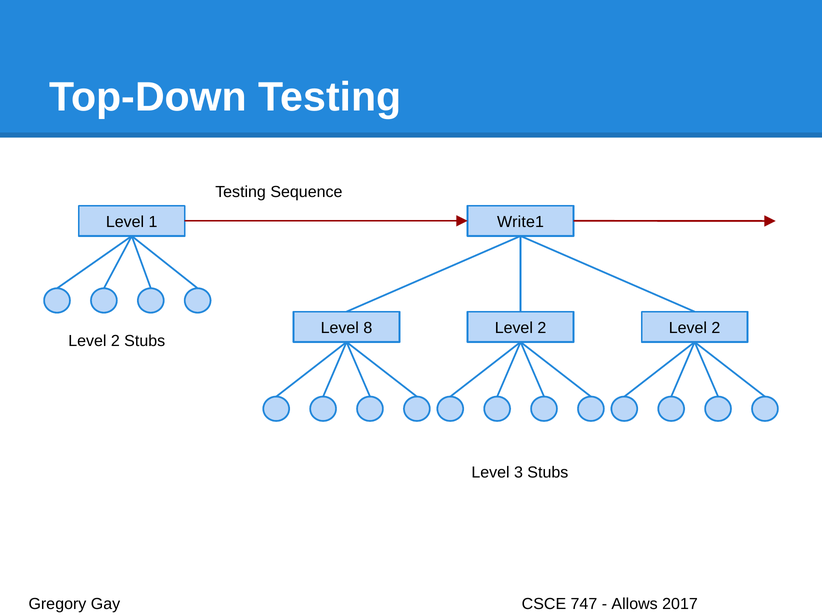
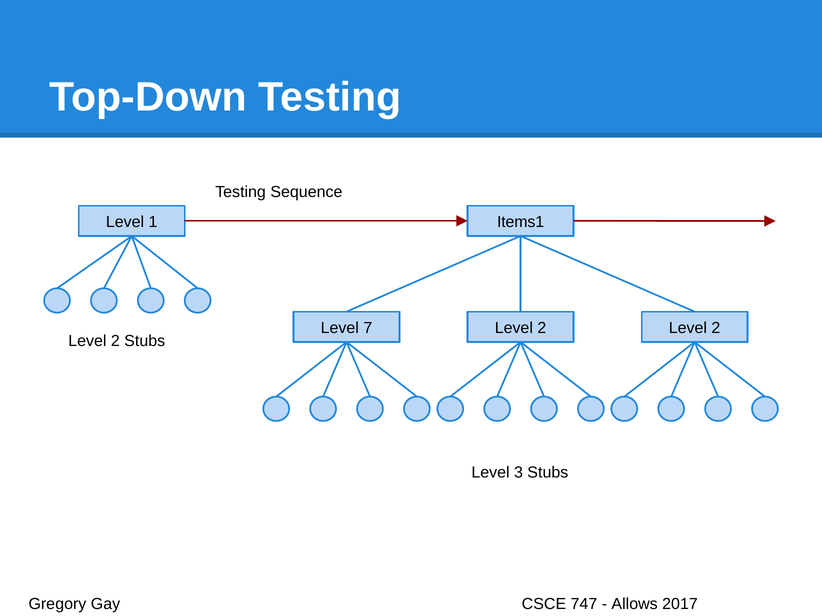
Write1: Write1 -> Items1
8: 8 -> 7
